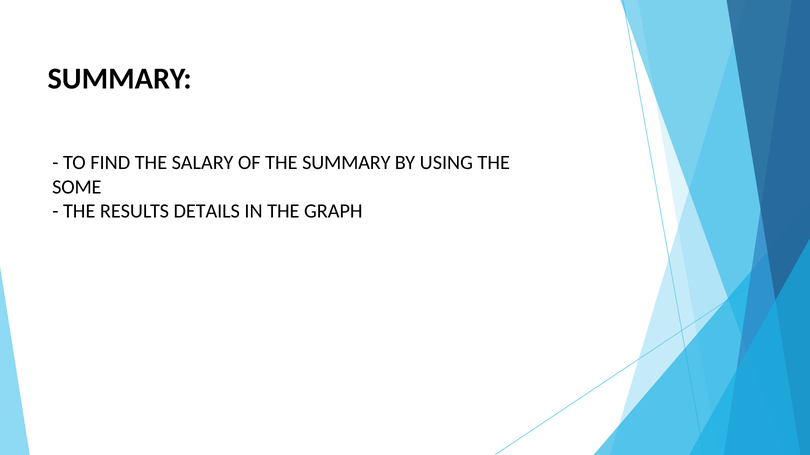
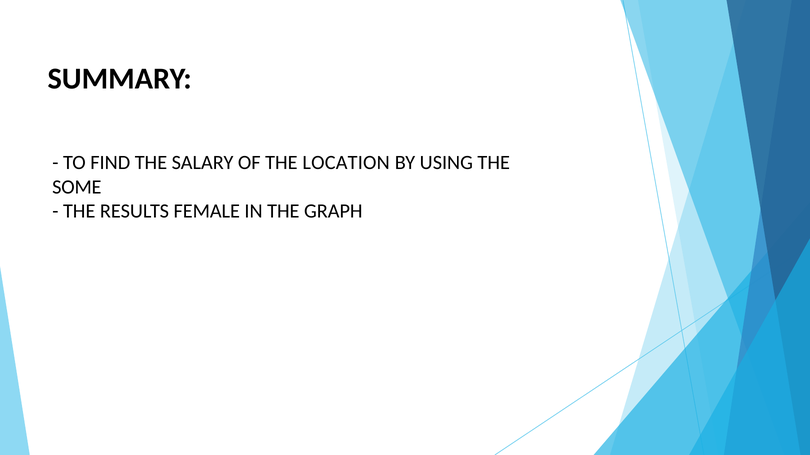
THE SUMMARY: SUMMARY -> LOCATION
DETAILS: DETAILS -> FEMALE
